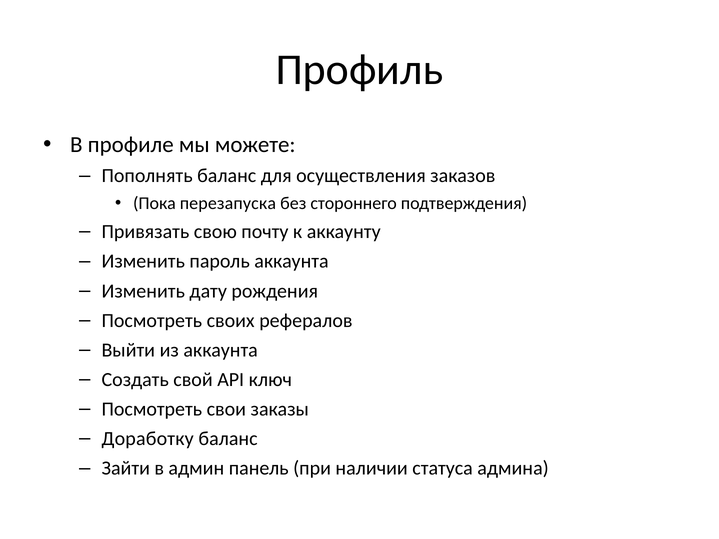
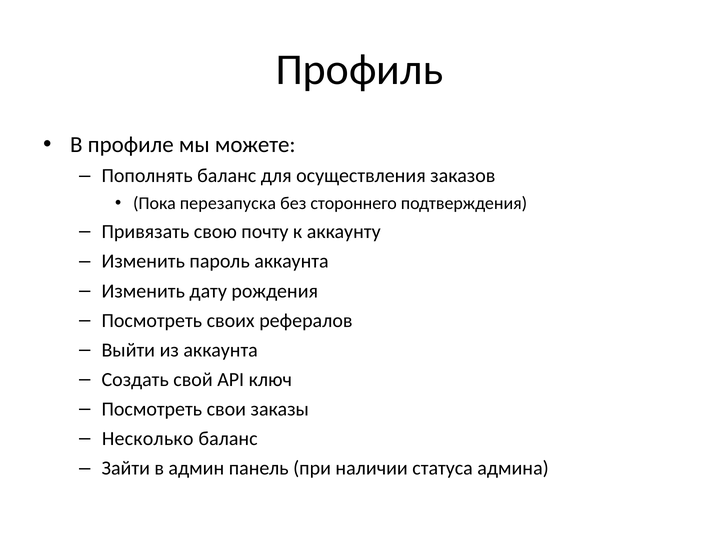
Доработку: Доработку -> Несколько
